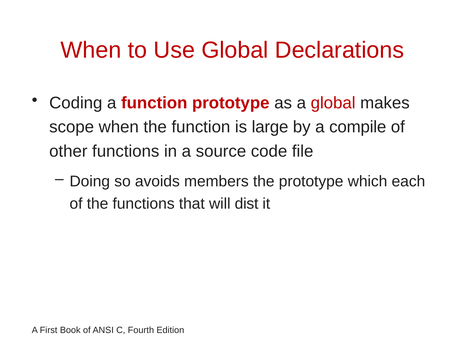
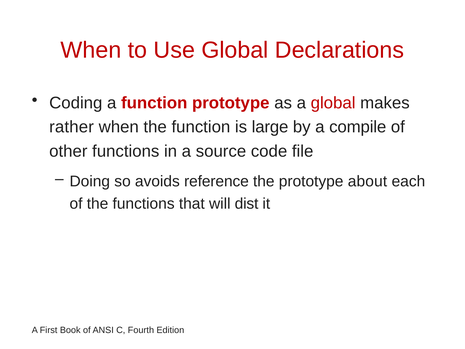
scope: scope -> rather
members: members -> reference
which: which -> about
